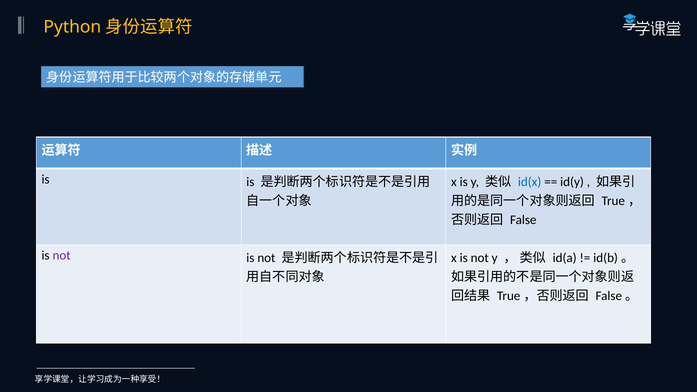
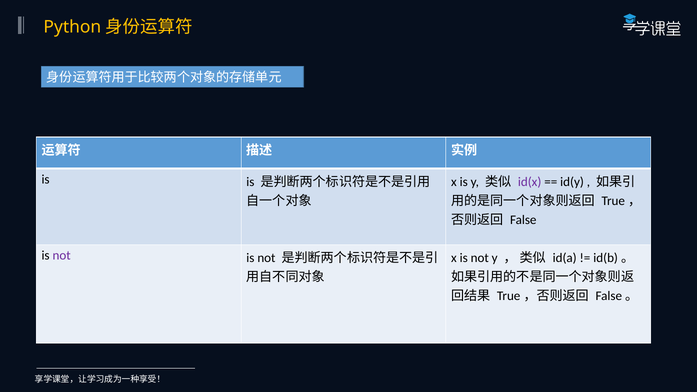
id(x colour: blue -> purple
